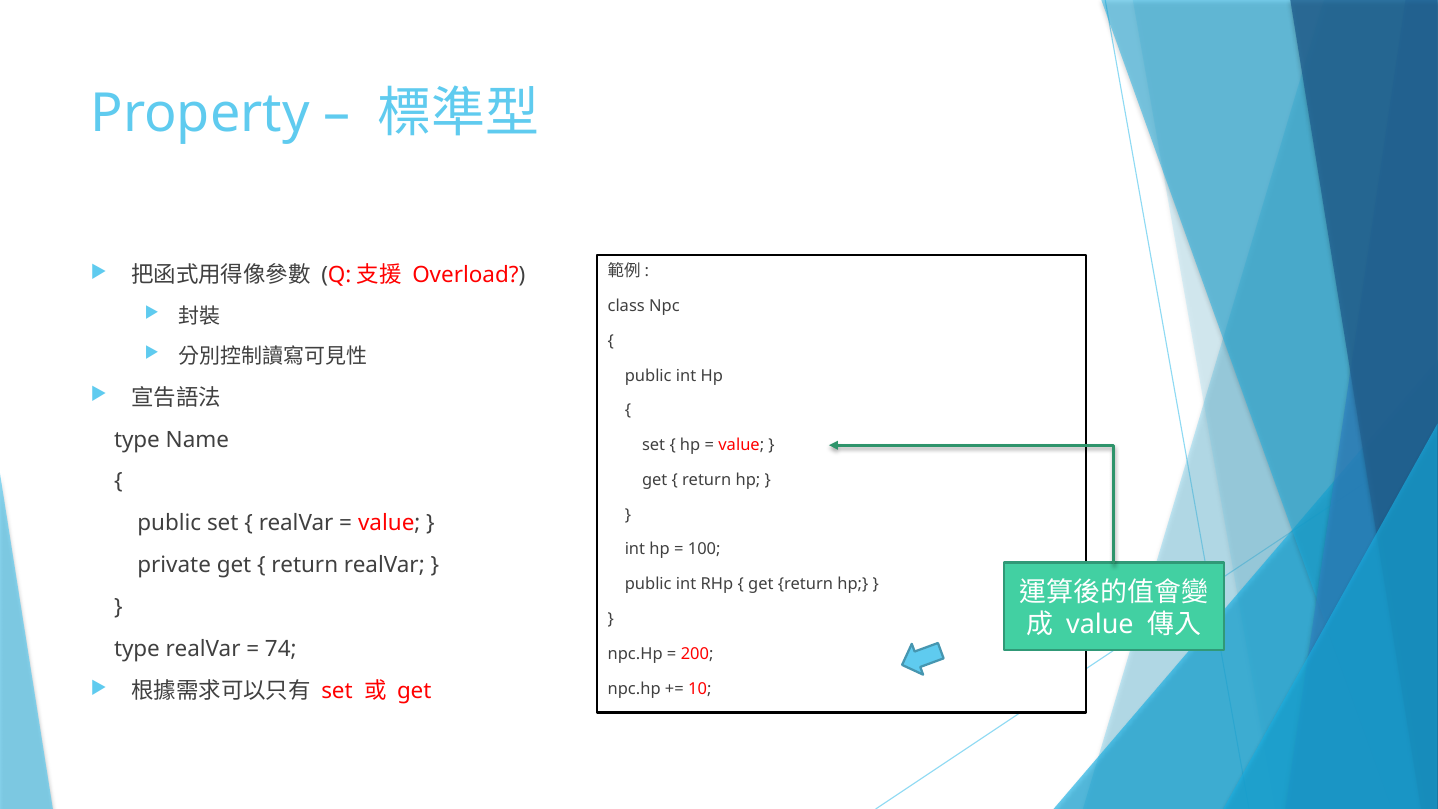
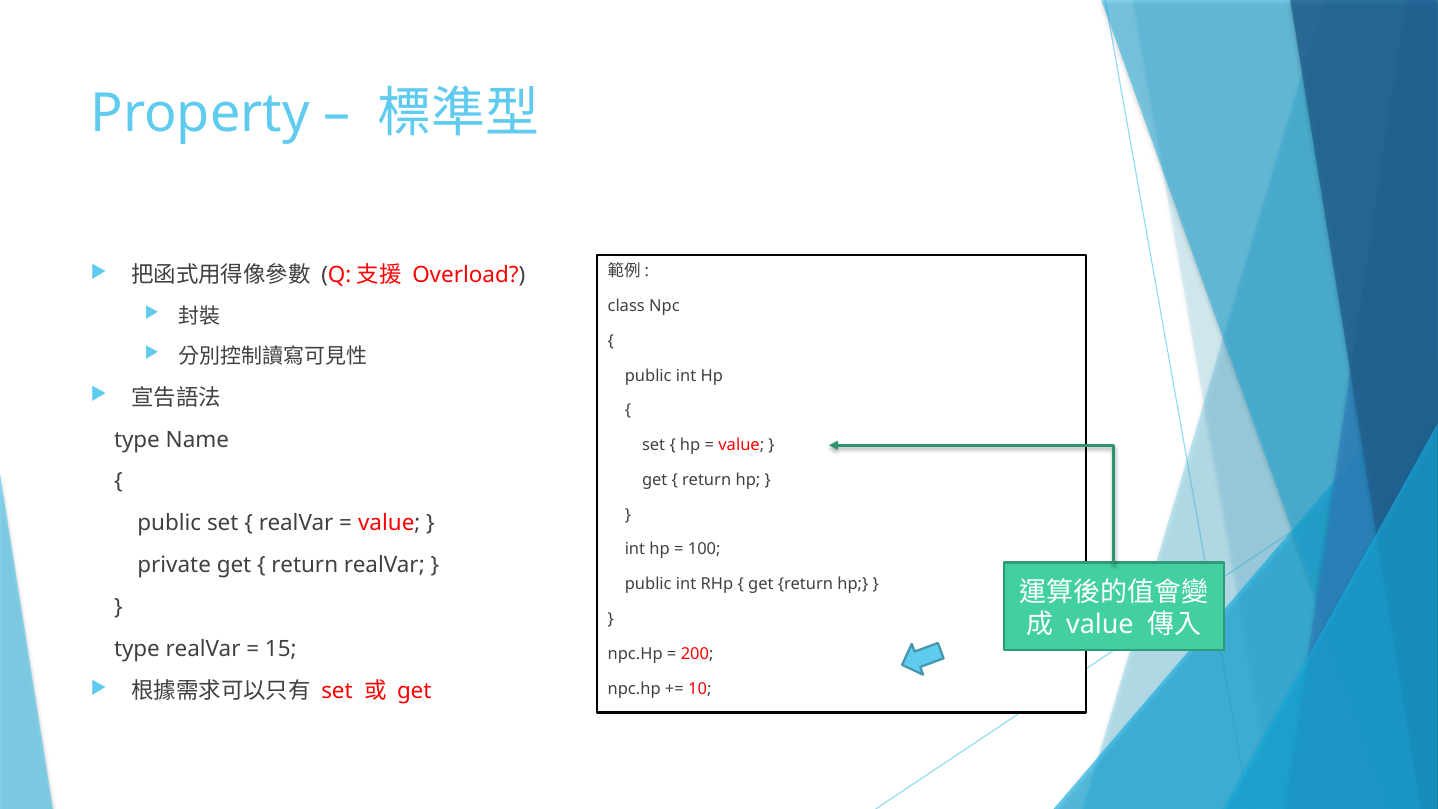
74: 74 -> 15
